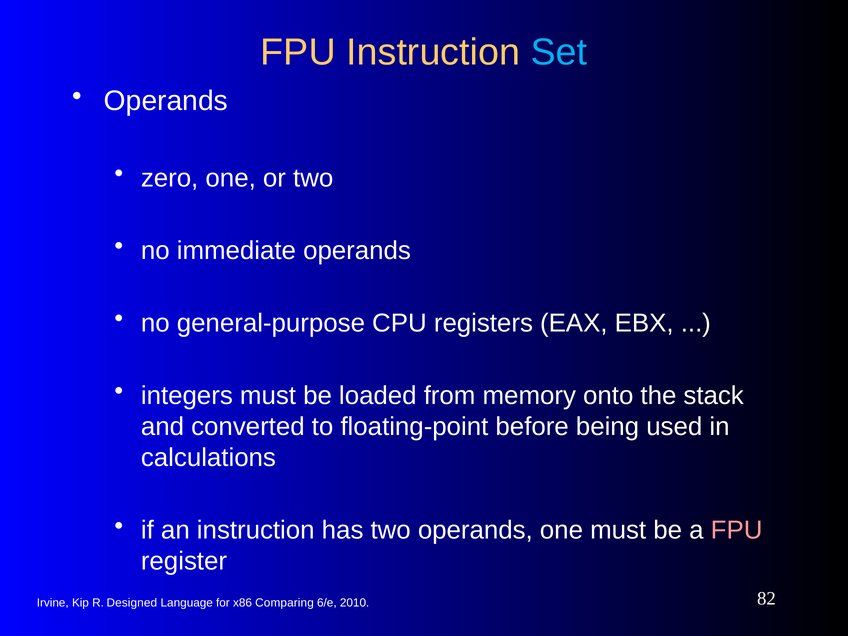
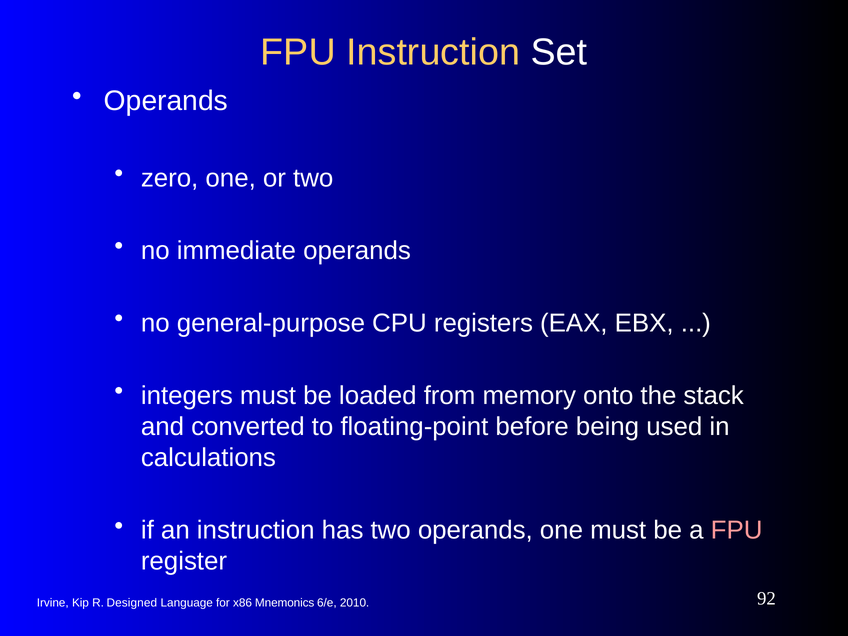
Set colour: light blue -> white
Comparing: Comparing -> Mnemonics
82: 82 -> 92
